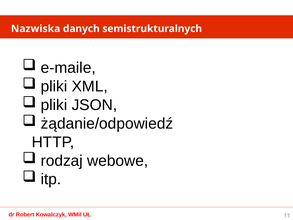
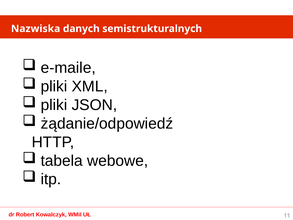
rodzaj: rodzaj -> tabela
